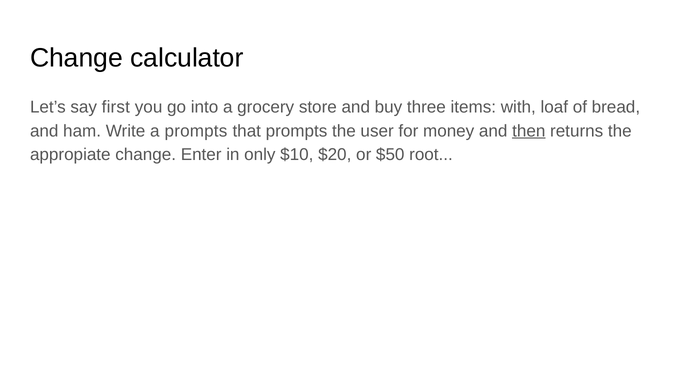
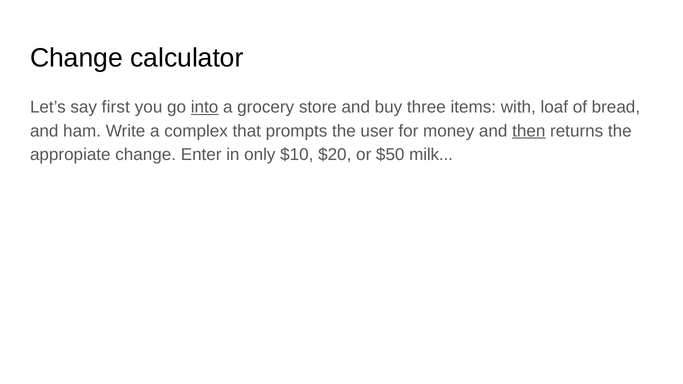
into underline: none -> present
a prompts: prompts -> complex
root: root -> milk
